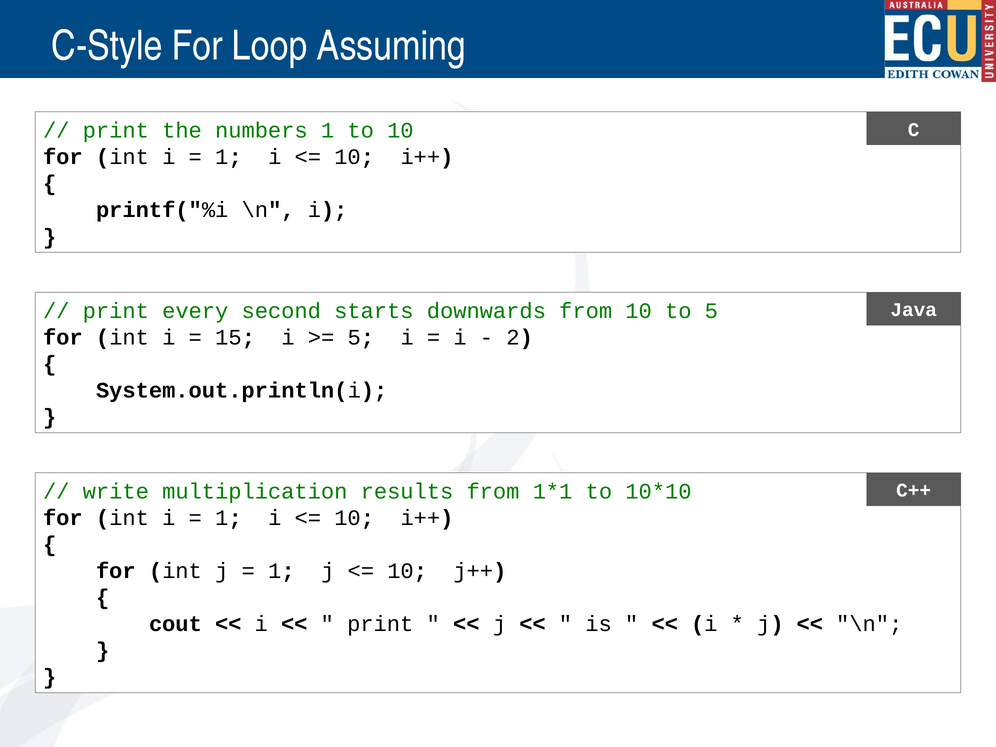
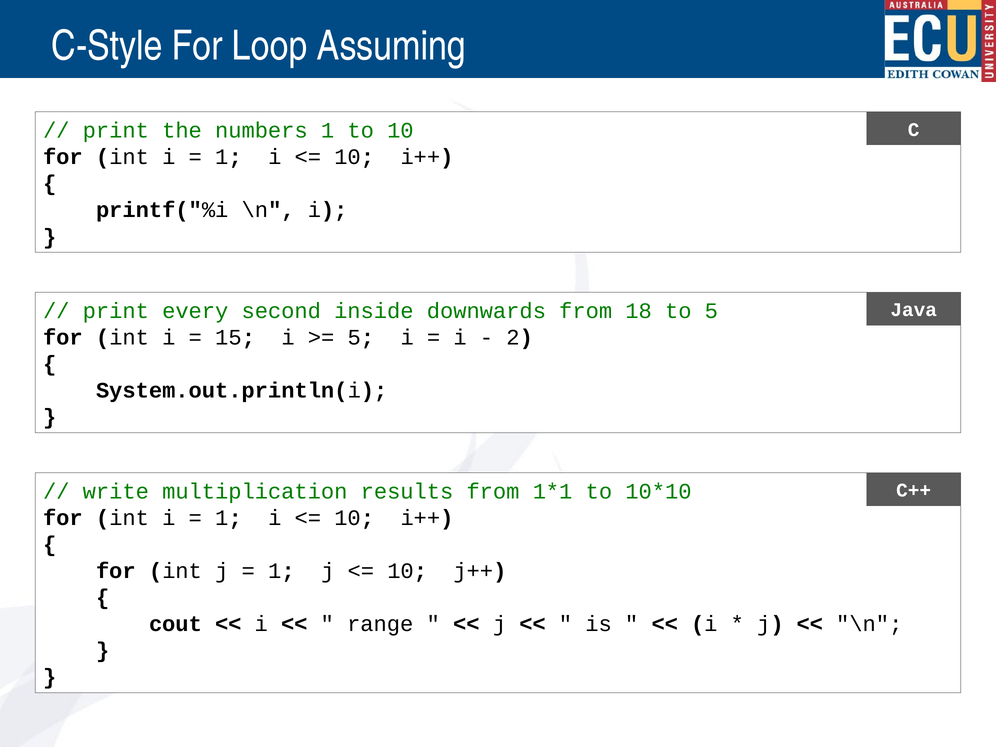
starts: starts -> inside
from 10: 10 -> 18
print at (380, 624): print -> range
